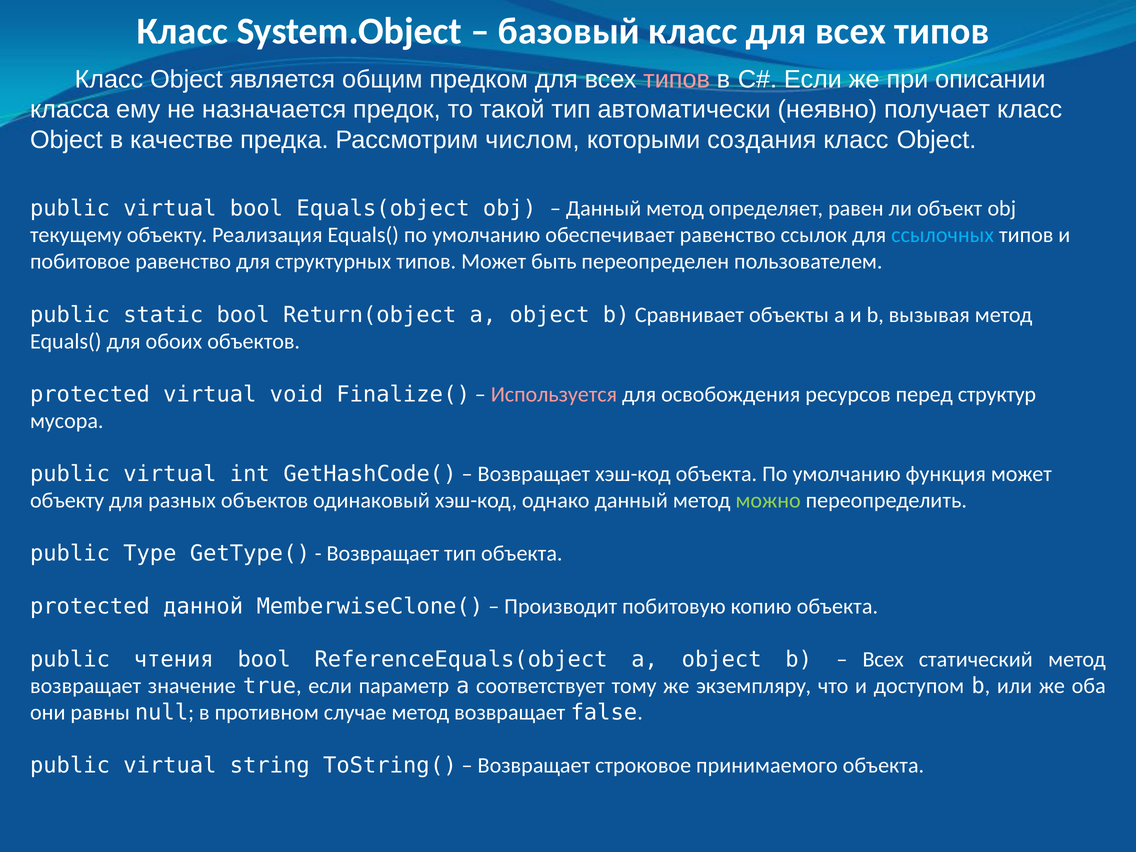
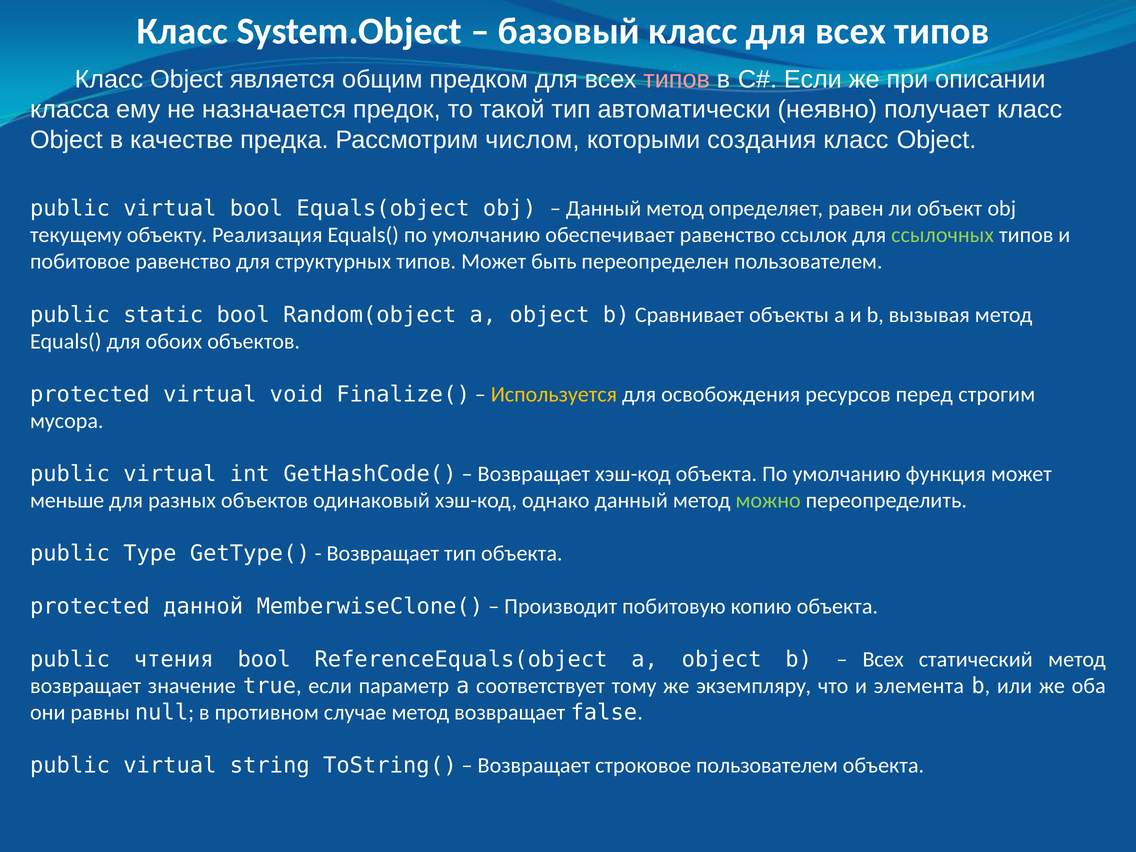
ссылочных colour: light blue -> light green
Return(object: Return(object -> Random(object
Используется colour: pink -> yellow
структур: структур -> строгим
объекту at (67, 500): объекту -> меньше
доступом: доступом -> элемента
строковое принимаемого: принимаемого -> пользователем
